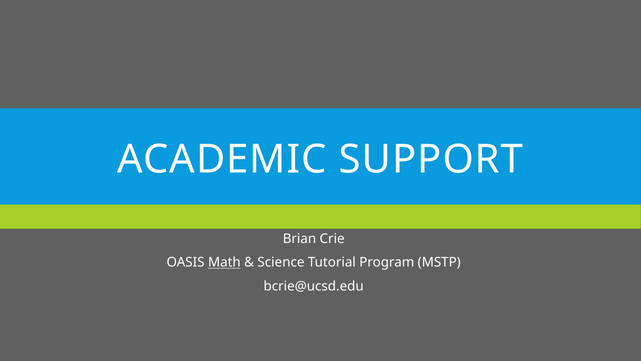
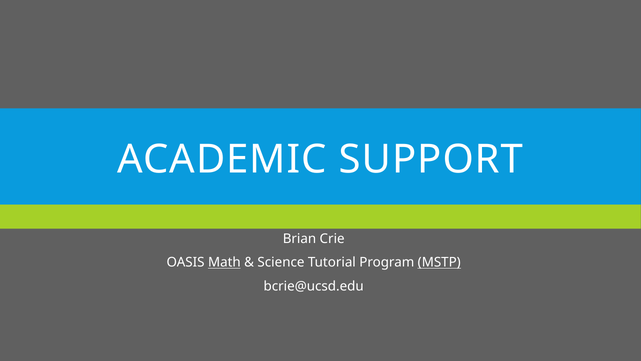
MSTP underline: none -> present
